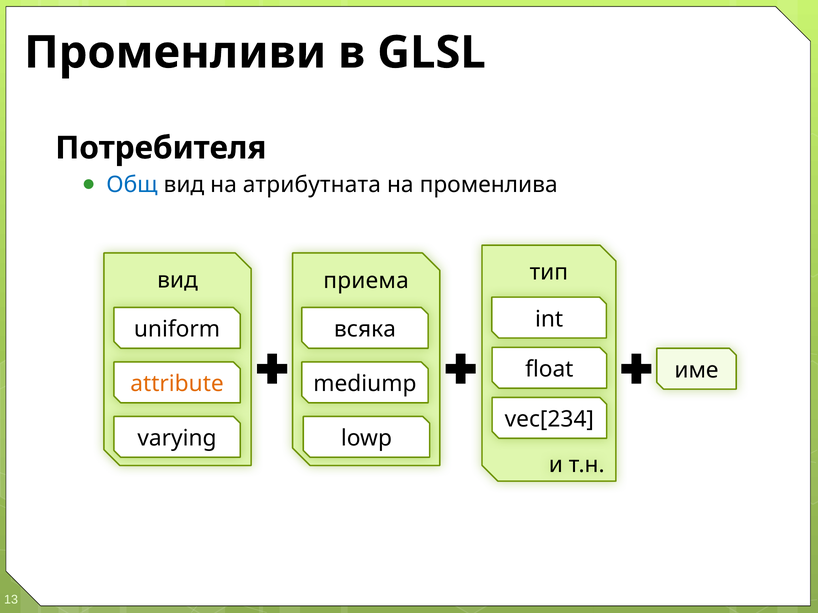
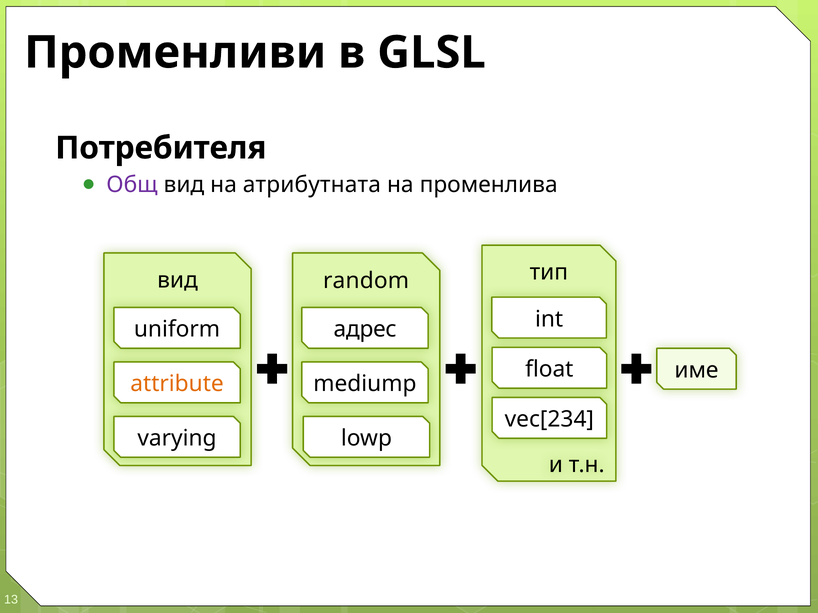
Общ colour: blue -> purple
приема: приема -> random
всяка: всяка -> адрес
